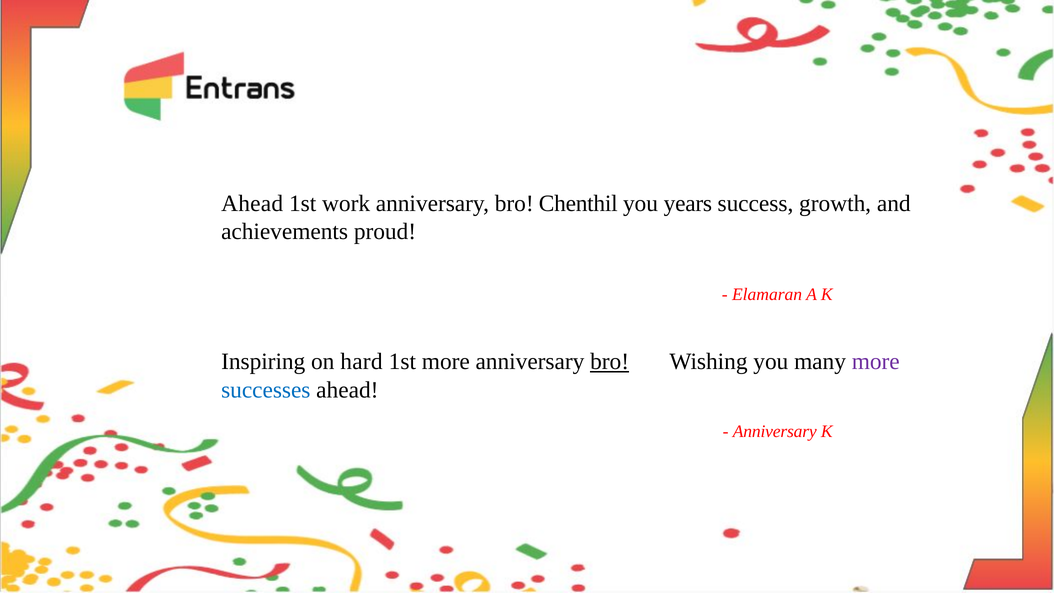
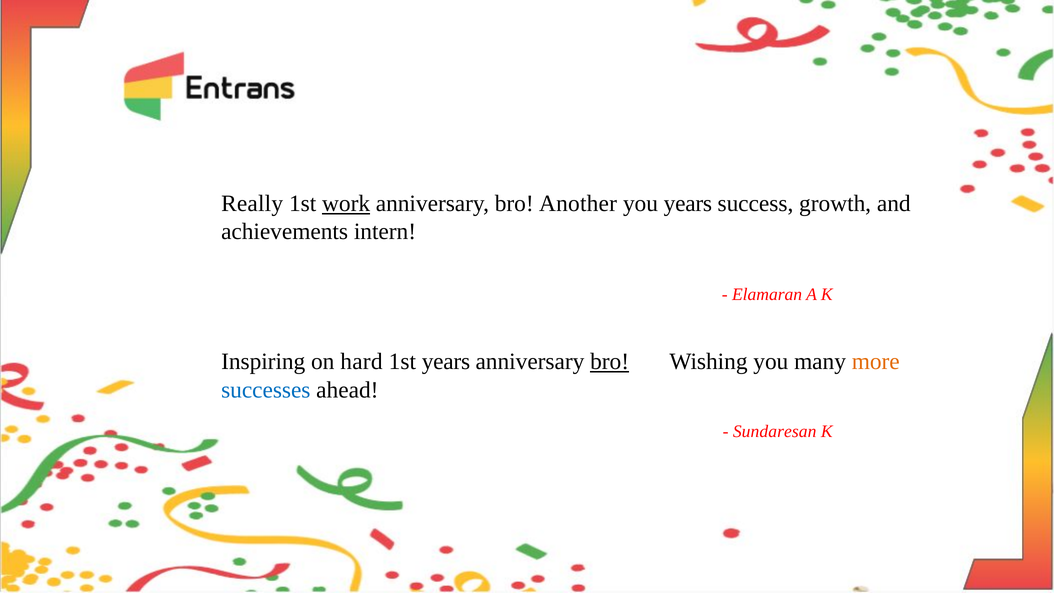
Ahead at (252, 204): Ahead -> Really
work underline: none -> present
Chenthil: Chenthil -> Another
proud: proud -> intern
1st more: more -> years
more at (876, 362) colour: purple -> orange
Anniversary at (775, 432): Anniversary -> Sundaresan
